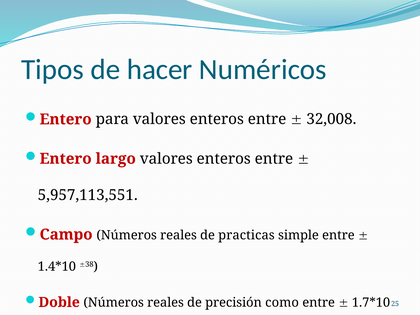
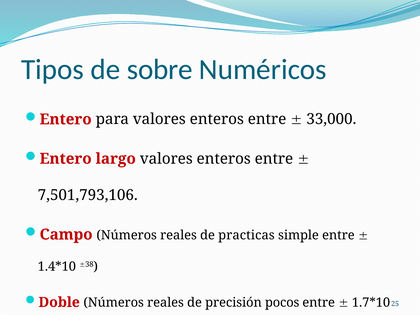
hacer: hacer -> sobre
32,008: 32,008 -> 33,000
5,957,113,551: 5,957,113,551 -> 7,501,793,106
como: como -> pocos
